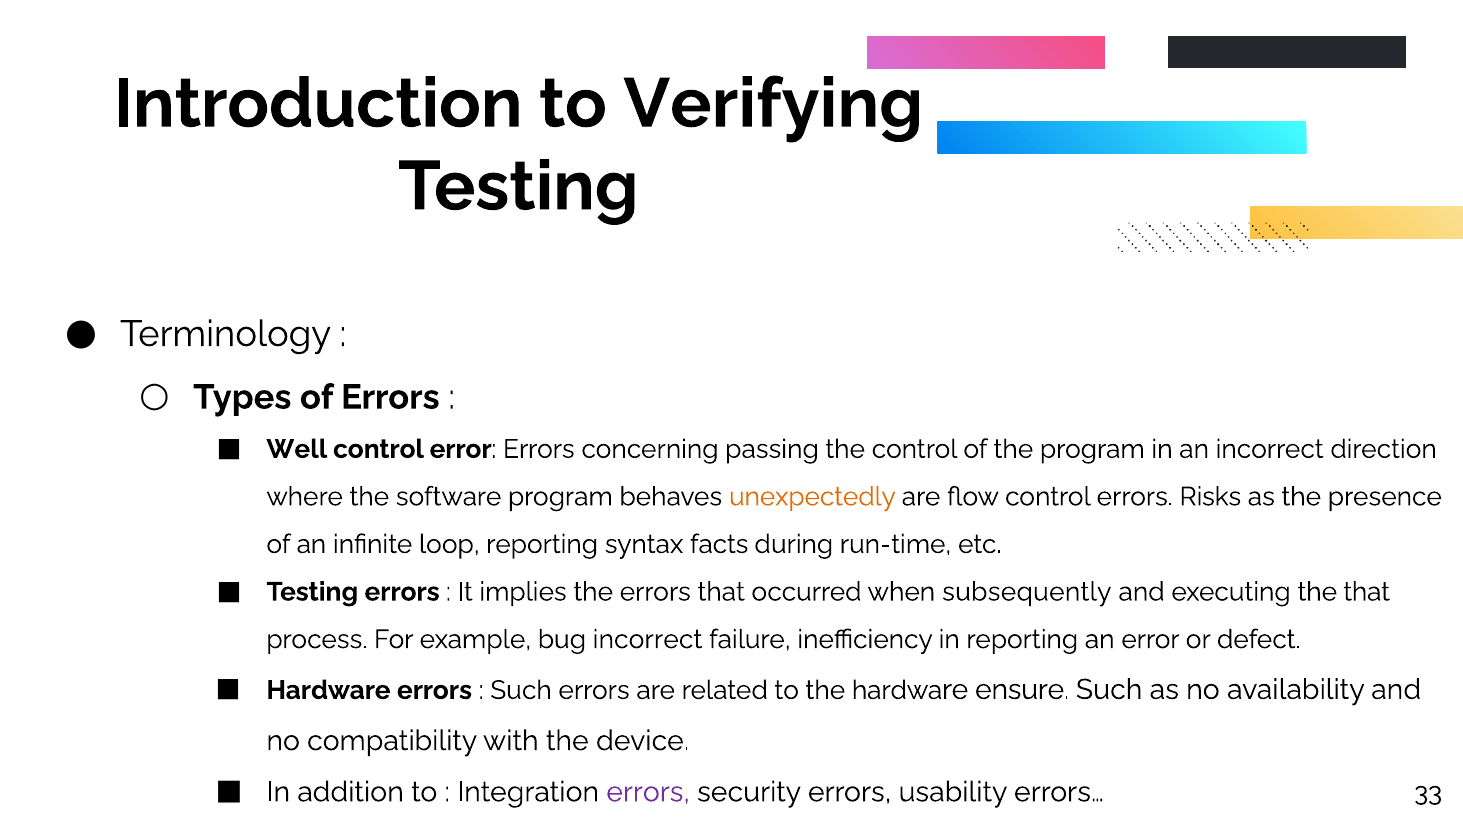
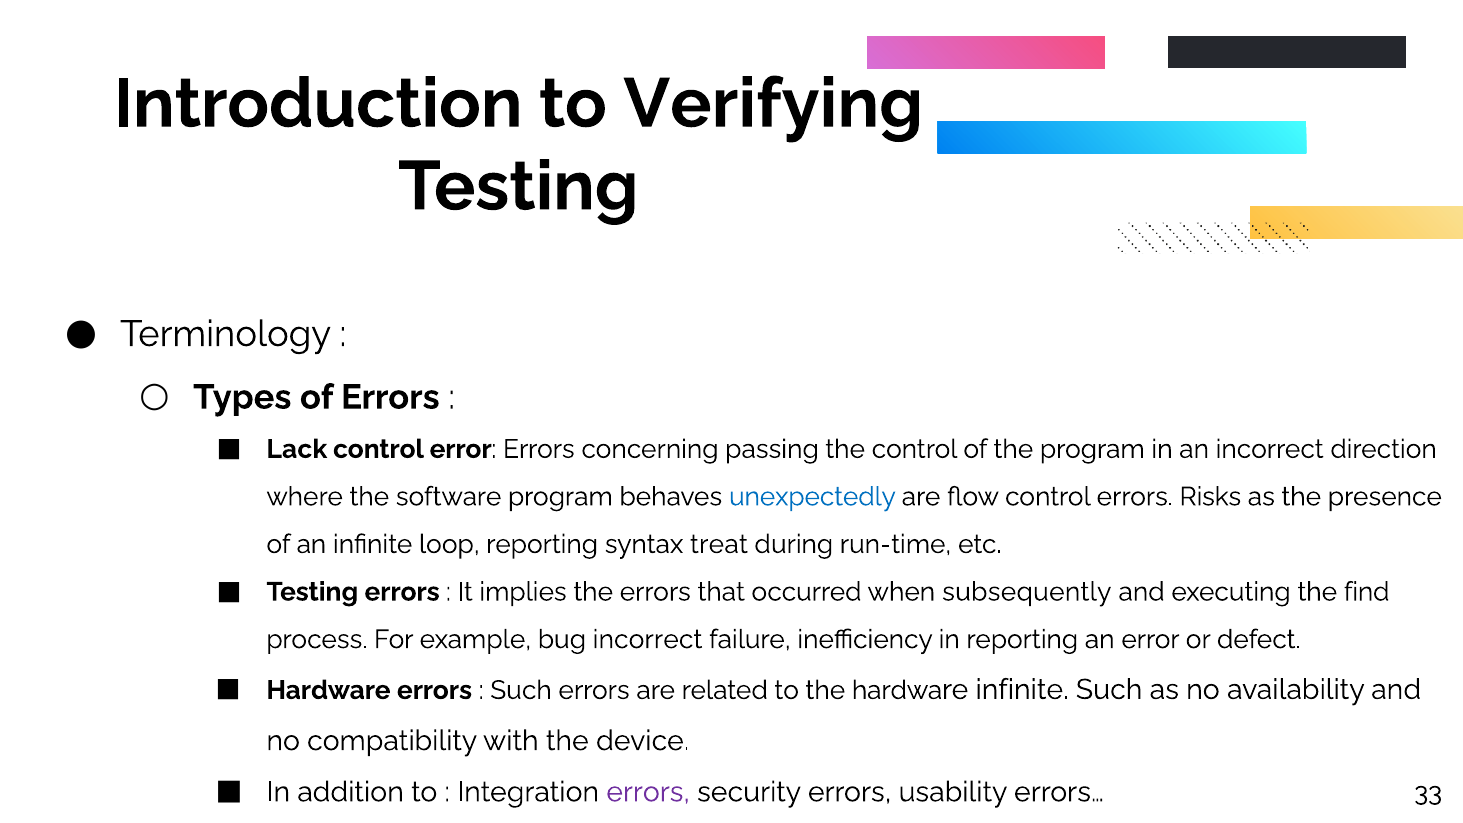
Well: Well -> Lack
unexpectedly colour: orange -> blue
facts: facts -> treat
the that: that -> find
hardware ensure: ensure -> infinite
